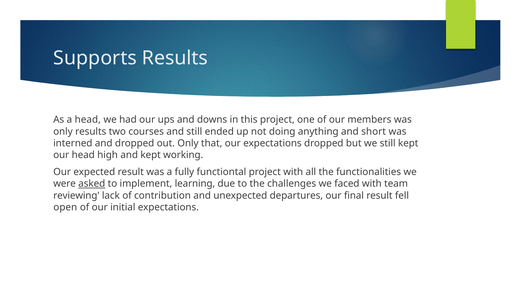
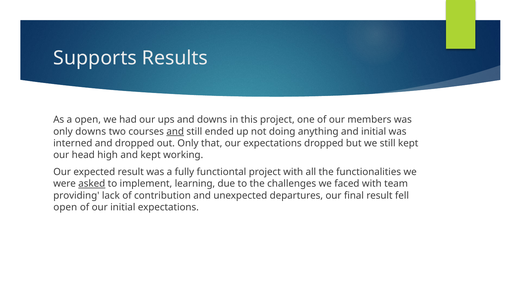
a head: head -> open
only results: results -> downs
and at (175, 131) underline: none -> present
and short: short -> initial
reviewing: reviewing -> providing
